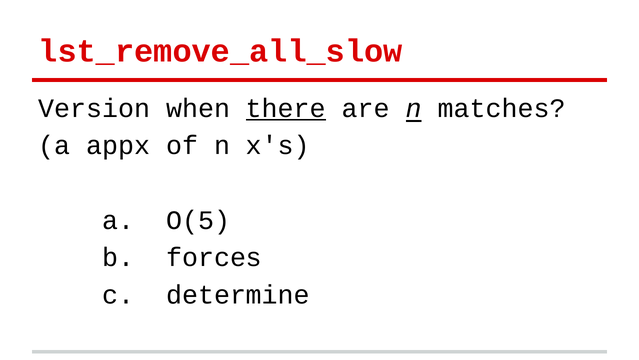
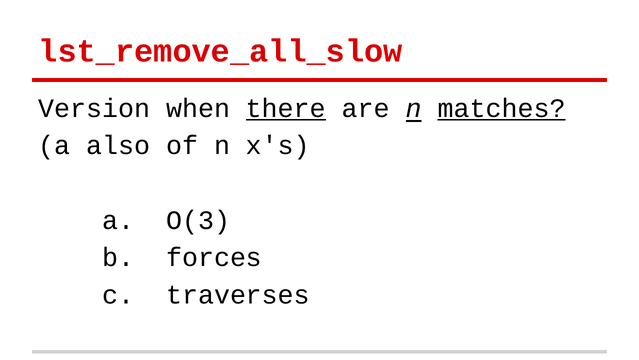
matches underline: none -> present
appx: appx -> also
O(5: O(5 -> O(3
determine: determine -> traverses
